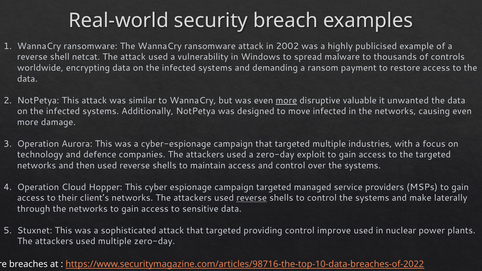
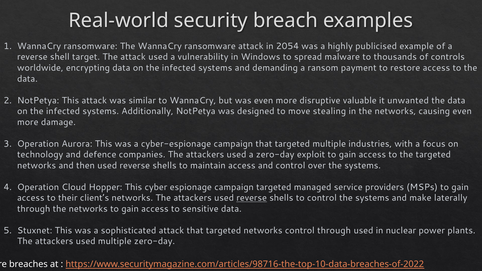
2002: 2002 -> 2054
netcat: netcat -> target
more at (286, 100) underline: present -> none
move infected: infected -> stealing
that targeted providing: providing -> networks
control improve: improve -> through
